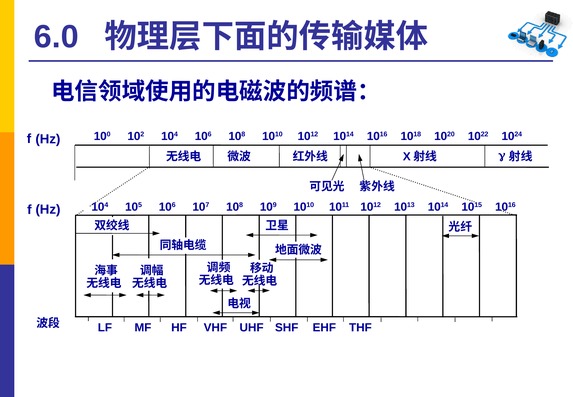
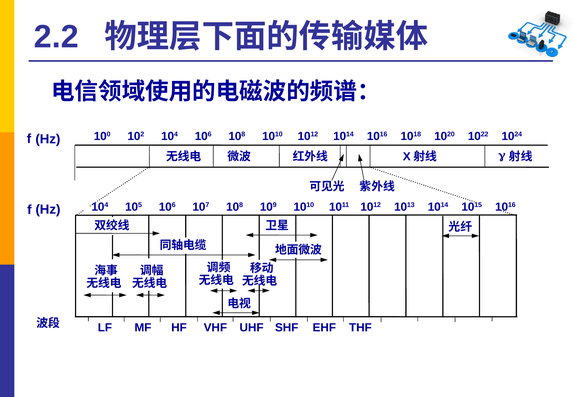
6.0: 6.0 -> 2.2
